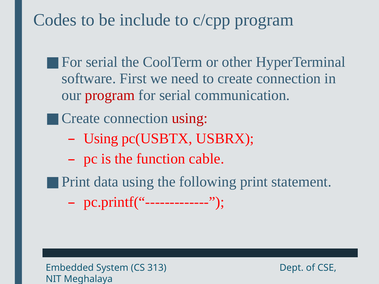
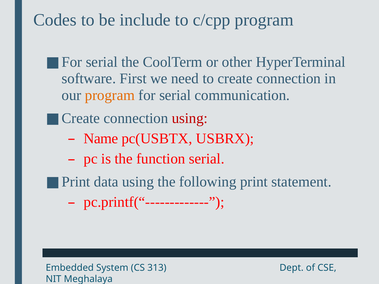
program at (110, 95) colour: red -> orange
Using at (101, 139): Using -> Name
function cable: cable -> serial
